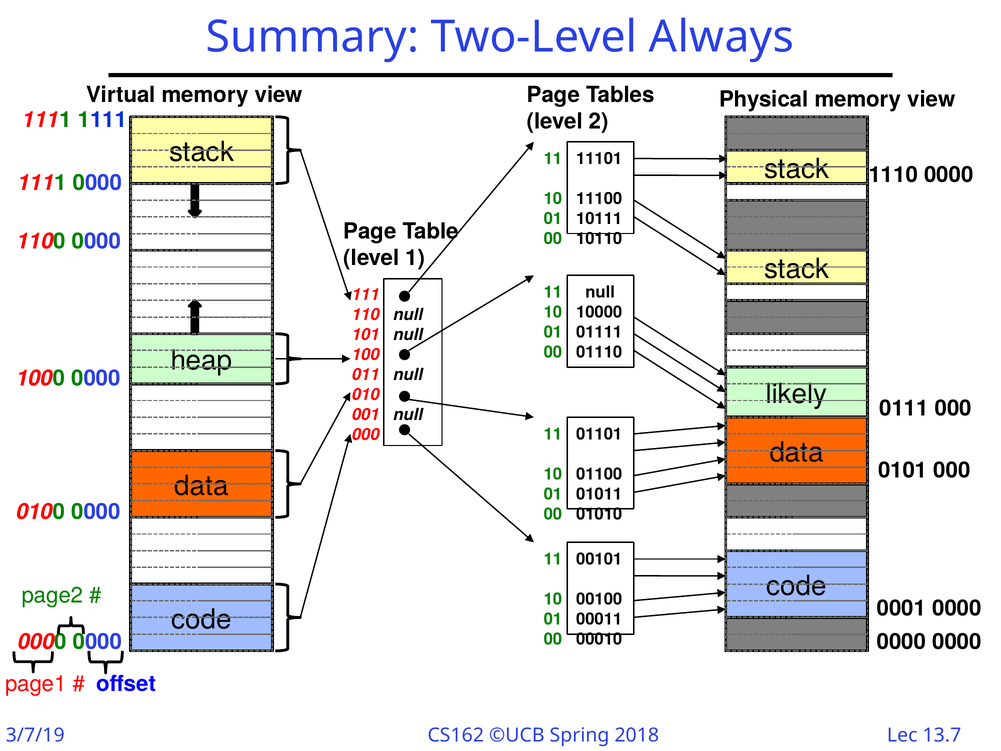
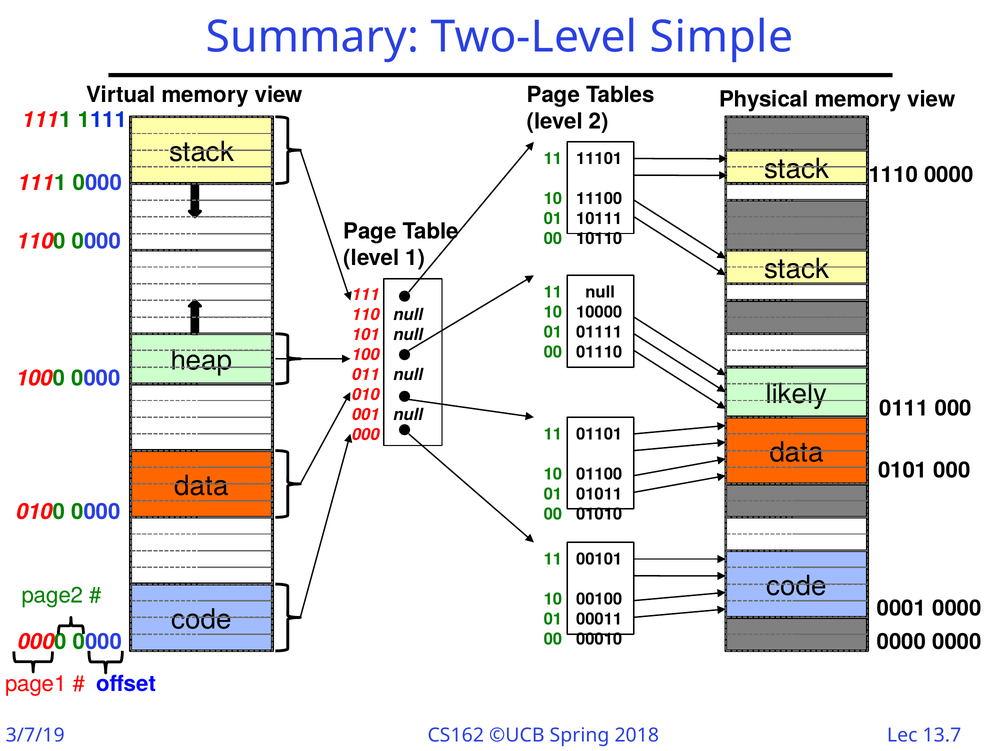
Always: Always -> Simple
